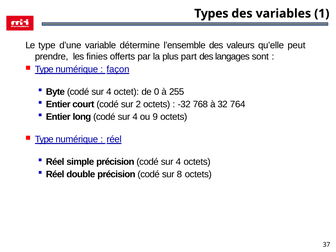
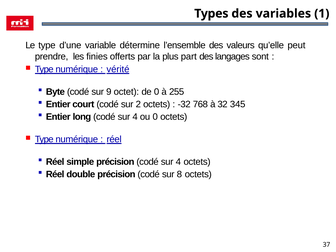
façon: façon -> vérité
Byte codé sur 4: 4 -> 9
764: 764 -> 345
ou 9: 9 -> 0
